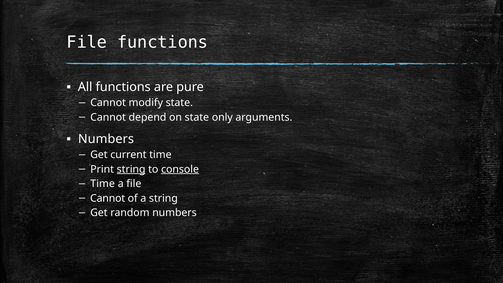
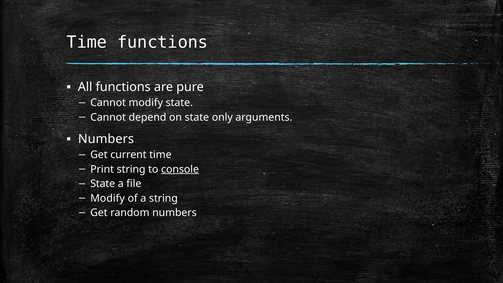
File at (87, 42): File -> Time
string at (131, 169) underline: present -> none
Time at (103, 184): Time -> State
Cannot at (108, 198): Cannot -> Modify
